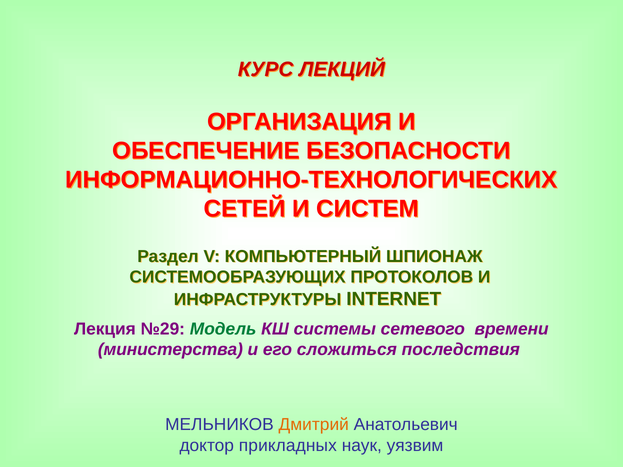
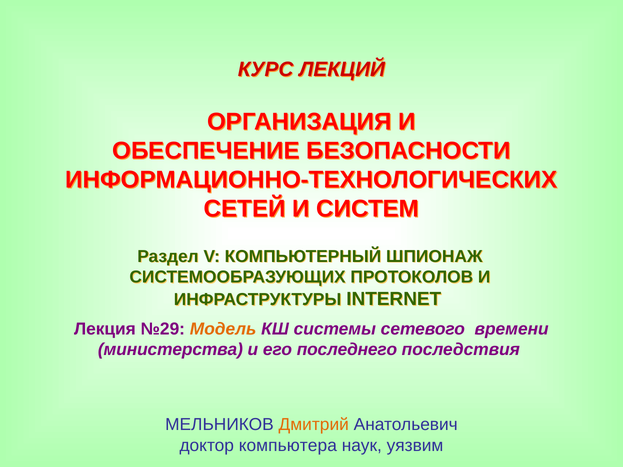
Модель colour: green -> orange
сложиться: сложиться -> последнего
прикладных: прикладных -> компьютера
